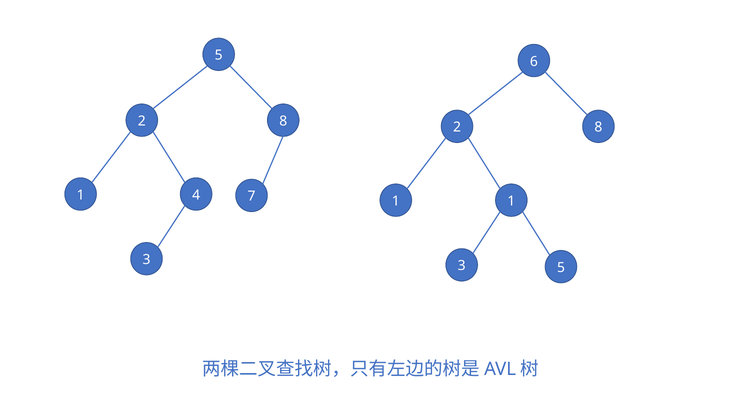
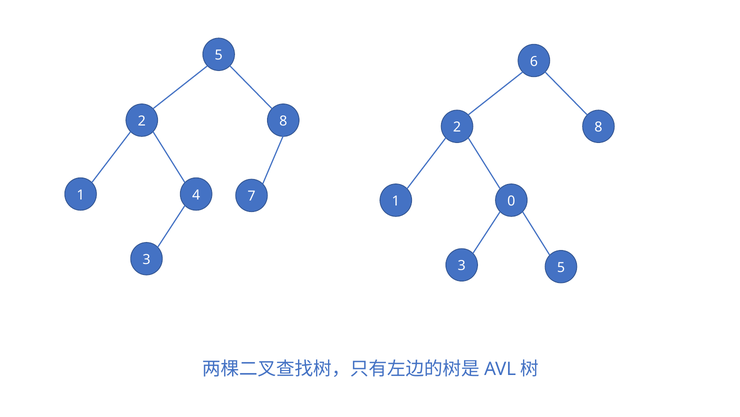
7 1: 1 -> 0
